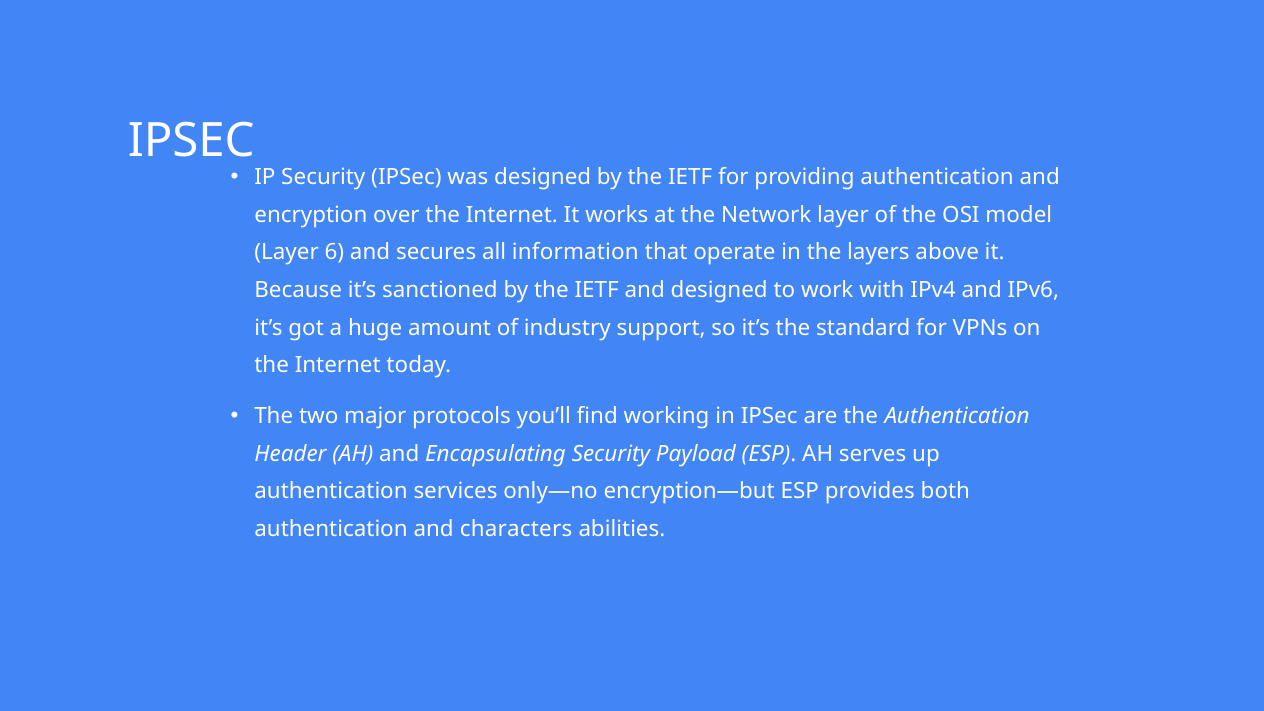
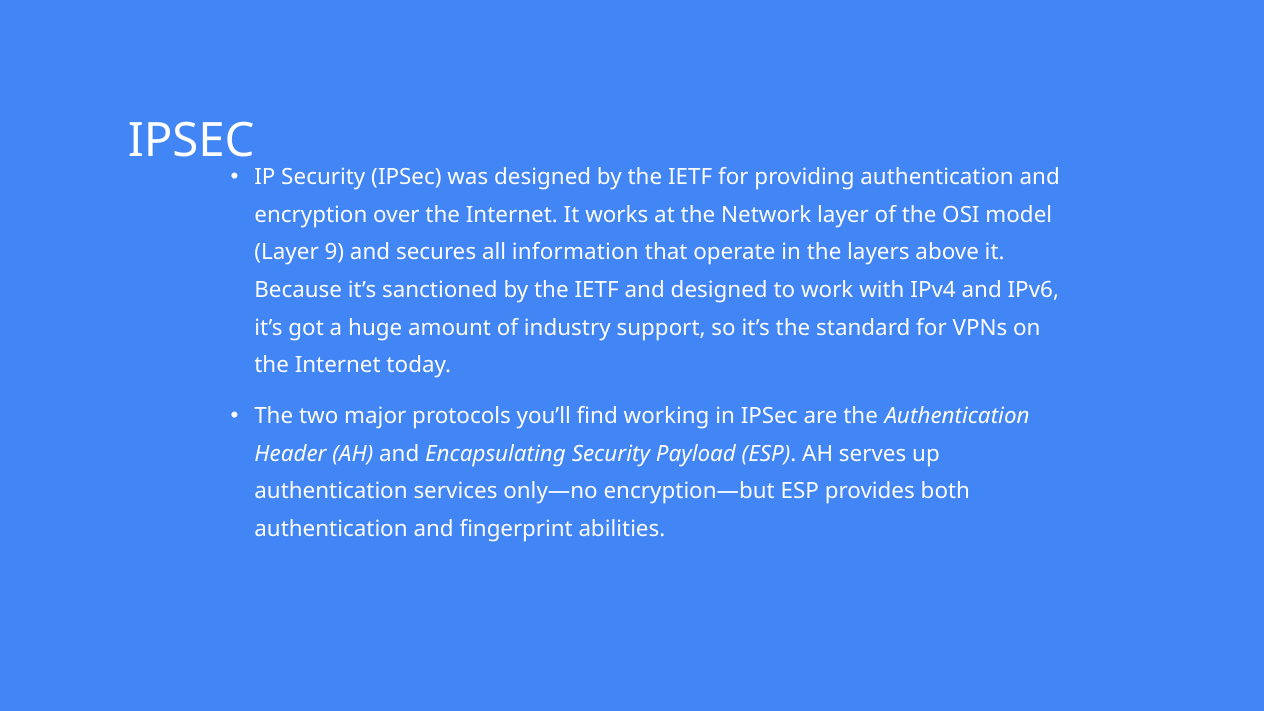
6: 6 -> 9
characters: characters -> fingerprint
